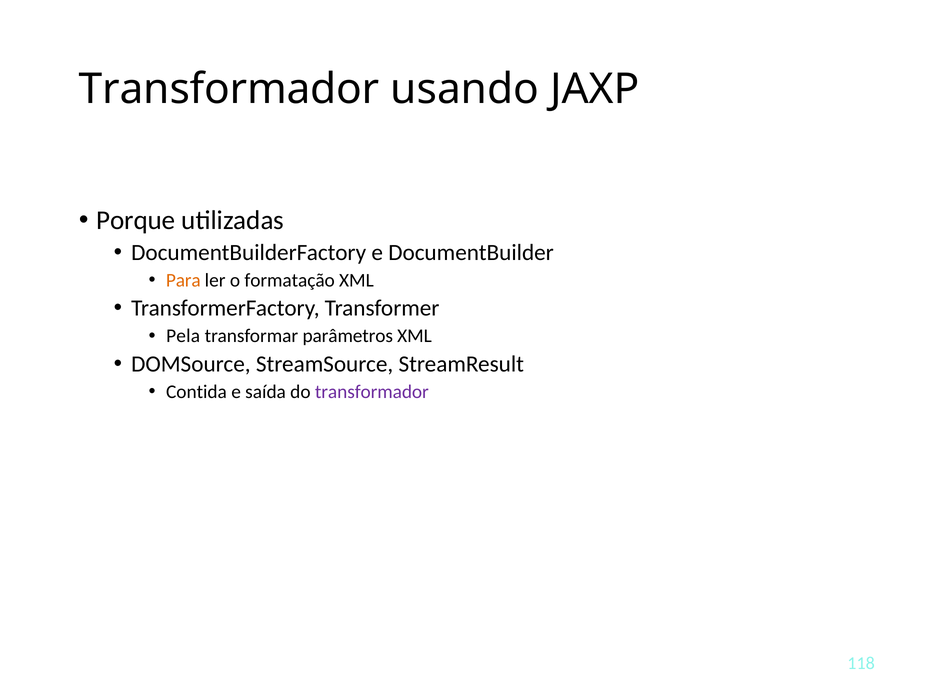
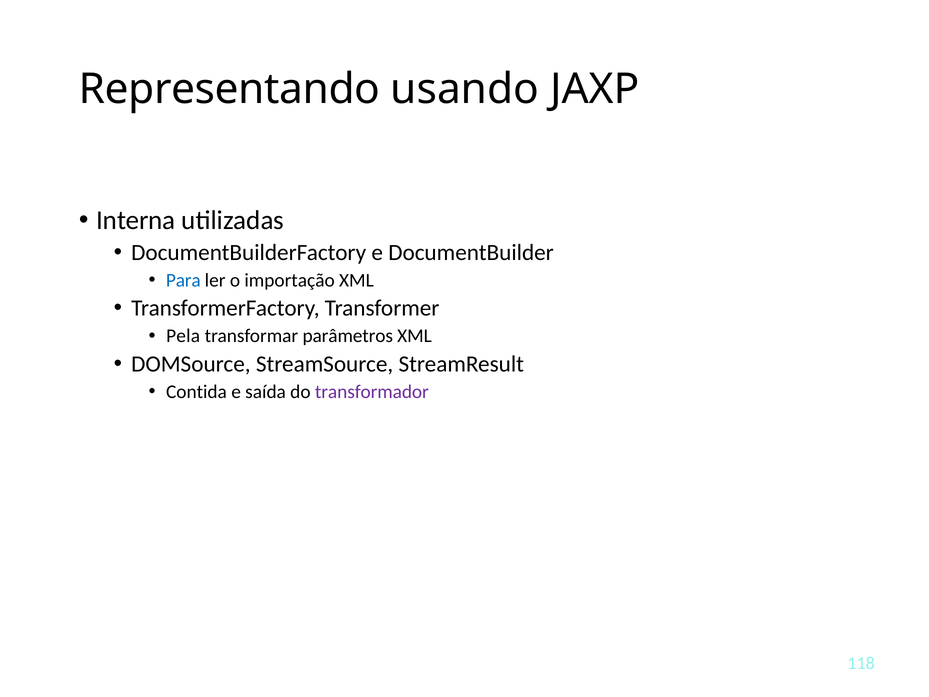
Transformador at (229, 89): Transformador -> Representando
Porque: Porque -> Interna
Para colour: orange -> blue
formatação: formatação -> importação
